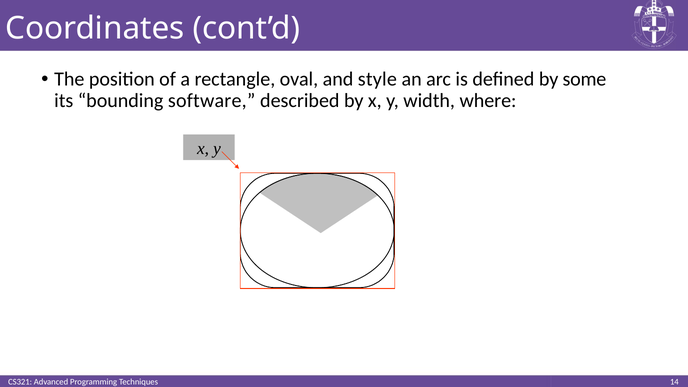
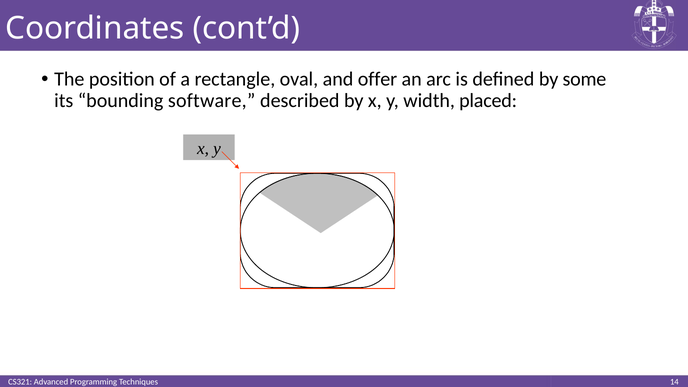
style: style -> offer
where: where -> placed
